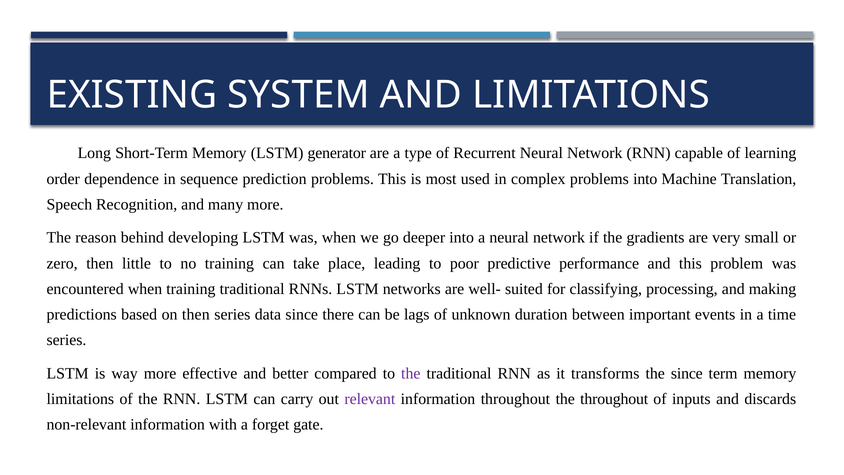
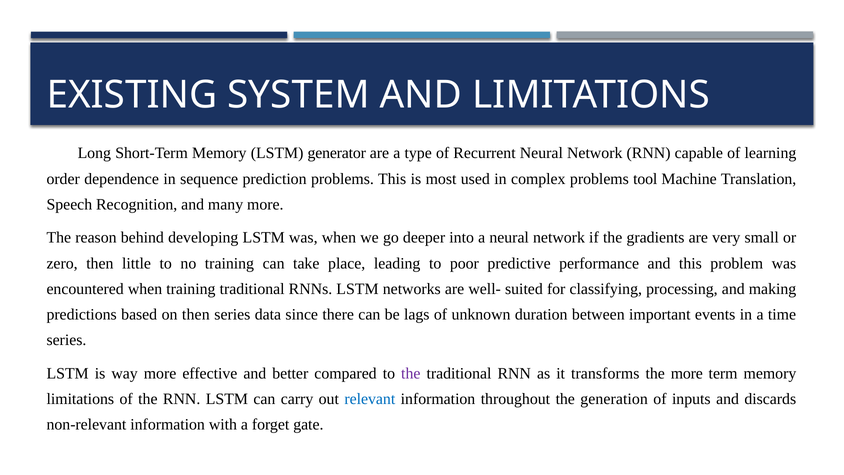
problems into: into -> tool
the since: since -> more
relevant colour: purple -> blue
the throughout: throughout -> generation
